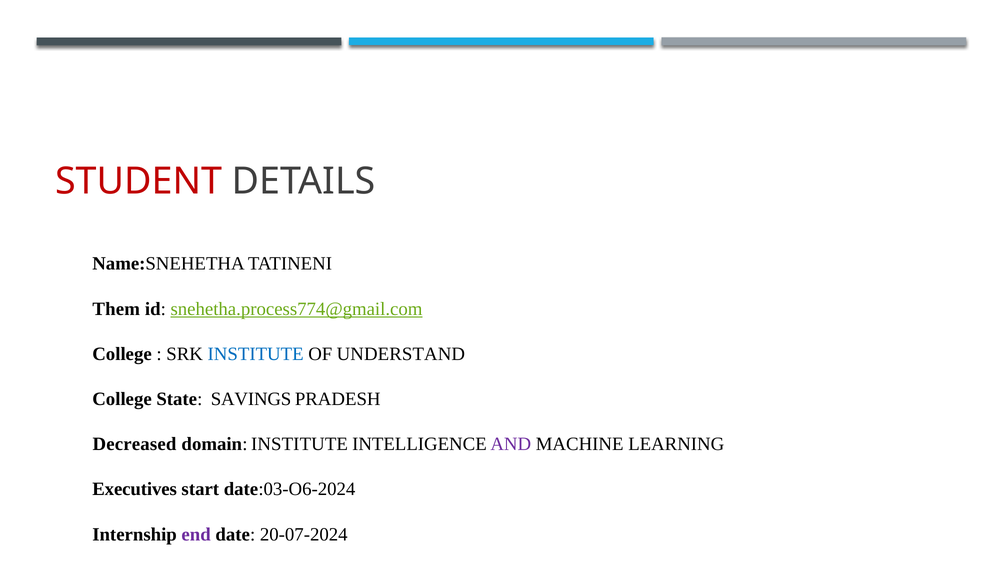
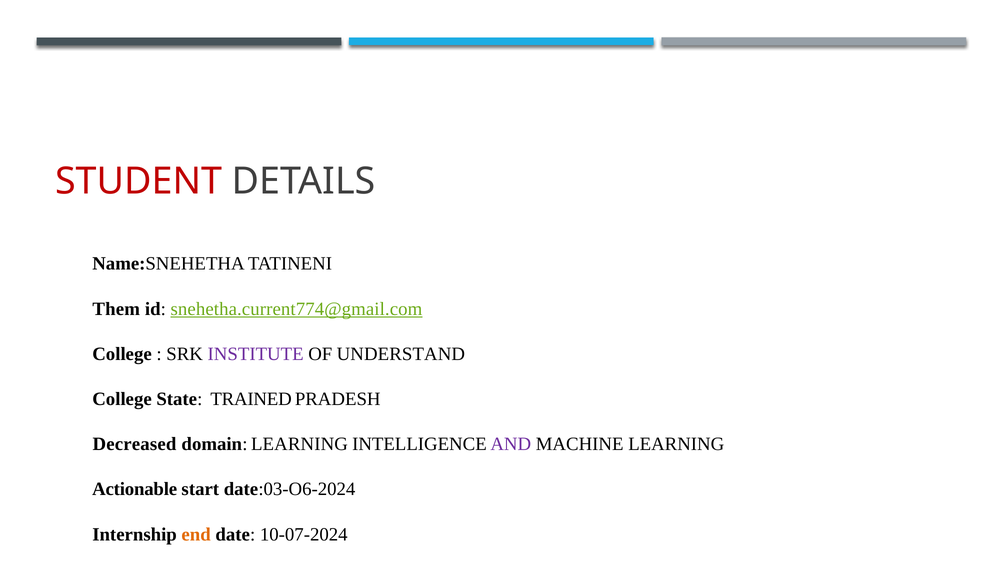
snehetha.process774@gmail.com: snehetha.process774@gmail.com -> snehetha.current774@gmail.com
INSTITUTE at (256, 354) colour: blue -> purple
SAVINGS: SAVINGS -> TRAINED
domain INSTITUTE: INSTITUTE -> LEARNING
Executives: Executives -> Actionable
end colour: purple -> orange
20-07-2024: 20-07-2024 -> 10-07-2024
